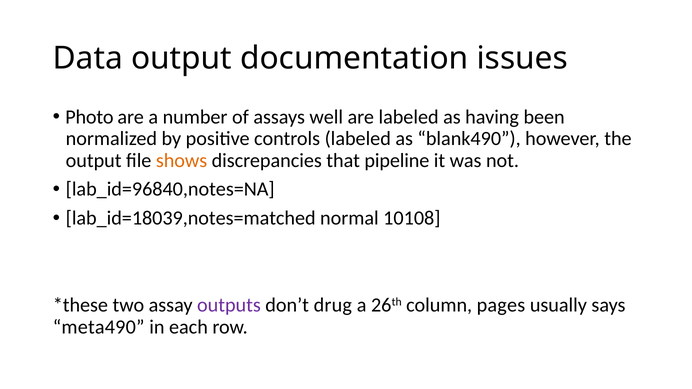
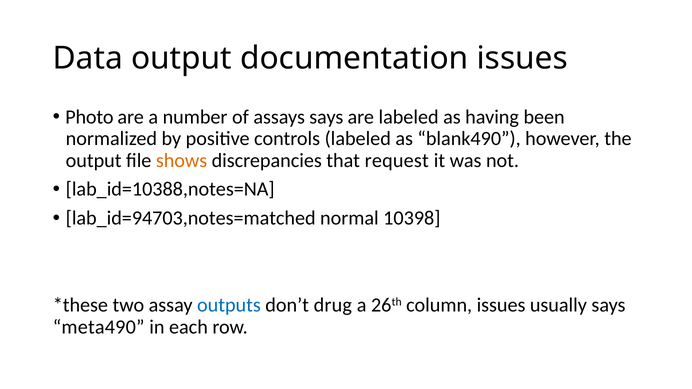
assays well: well -> says
pipeline: pipeline -> request
lab_id=96840,notes=NA: lab_id=96840,notes=NA -> lab_id=10388,notes=NA
lab_id=18039,notes=matched: lab_id=18039,notes=matched -> lab_id=94703,notes=matched
10108: 10108 -> 10398
outputs colour: purple -> blue
column pages: pages -> issues
